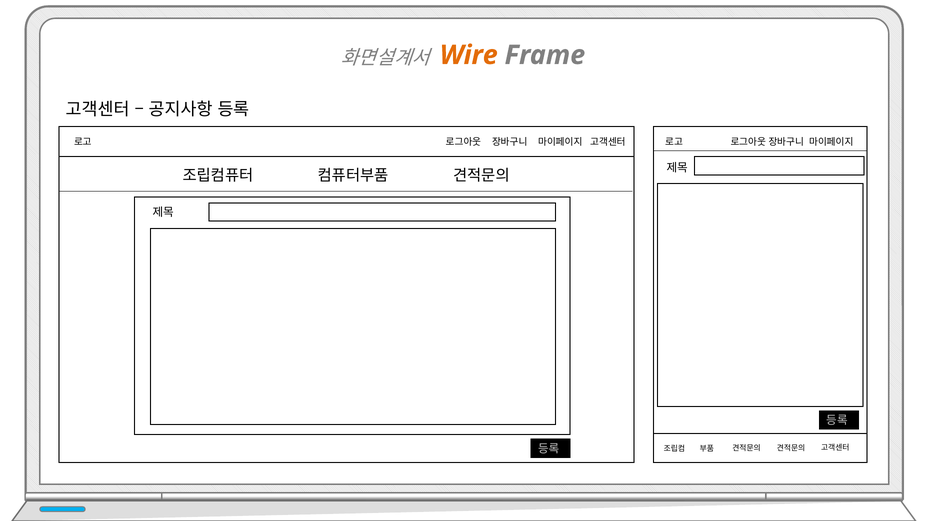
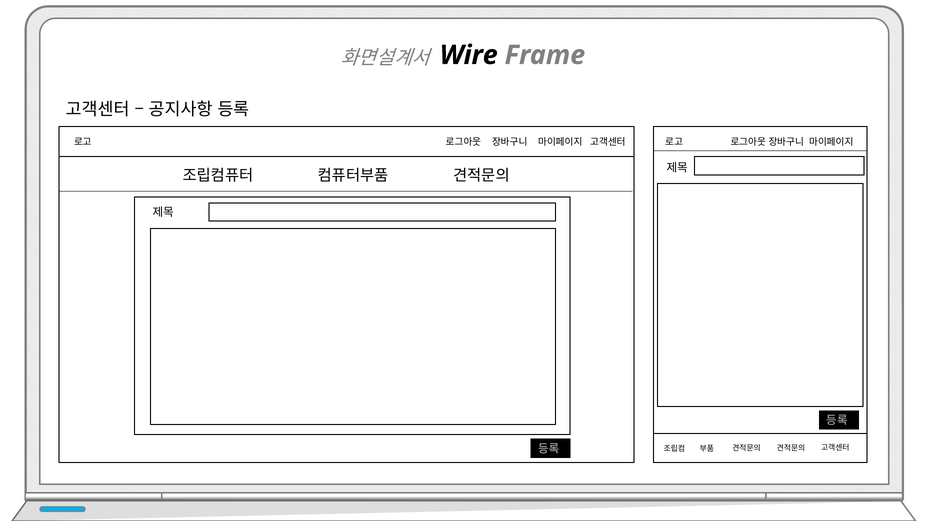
Wire colour: orange -> black
